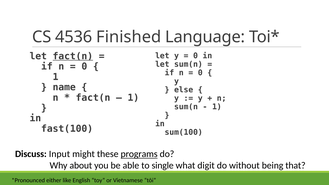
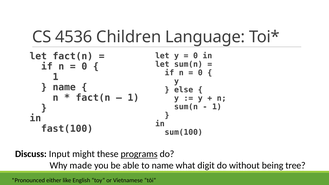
Finished: Finished -> Children
fact(n at (73, 56) underline: present -> none
about: about -> made
to single: single -> name
that: that -> tree
